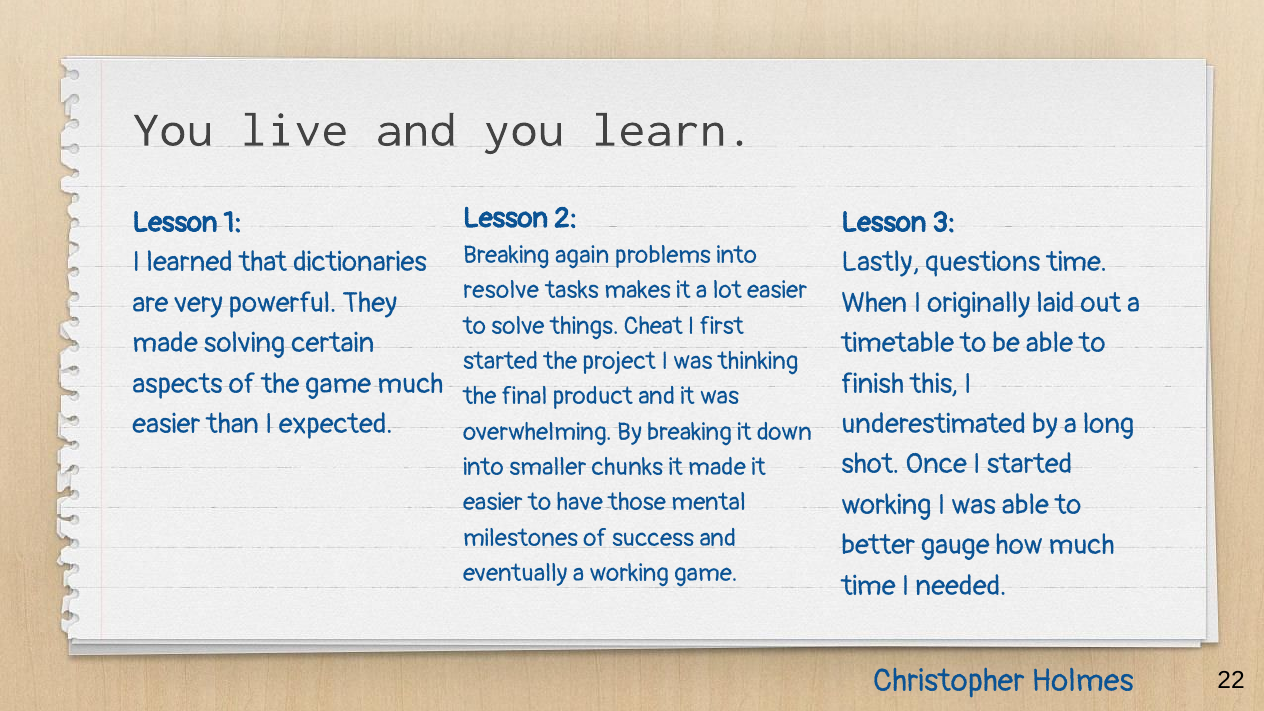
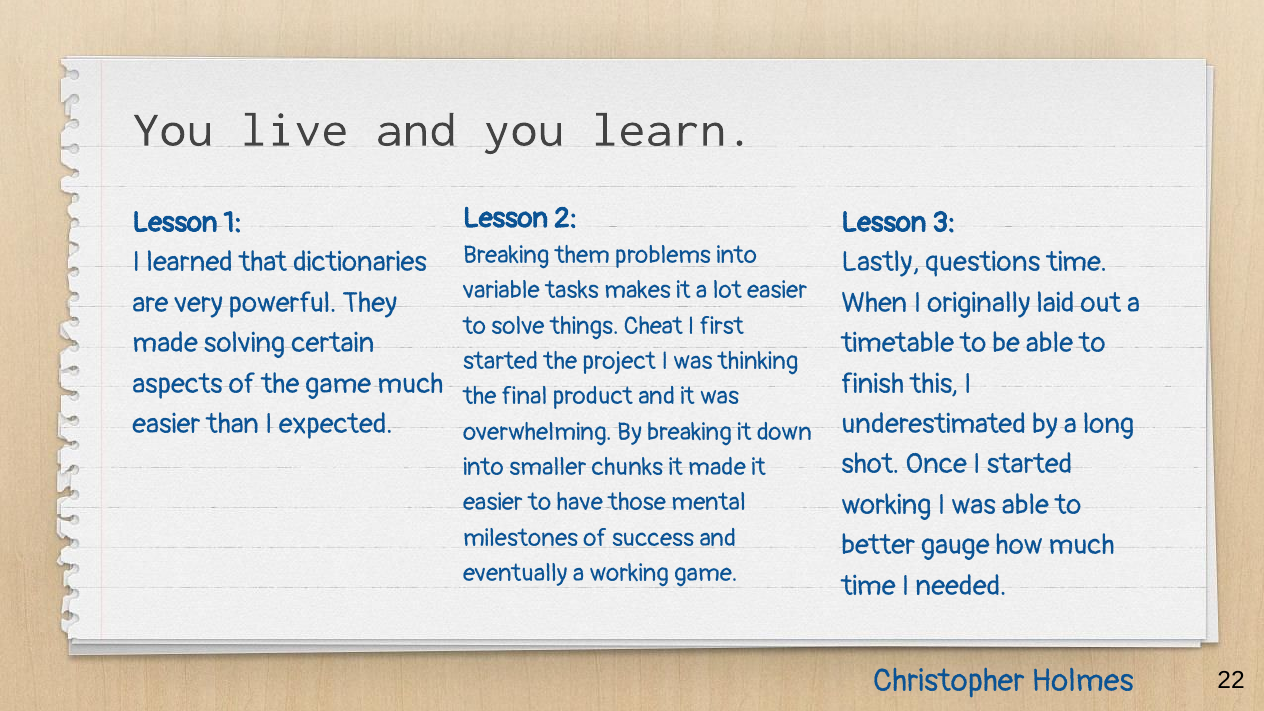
again: again -> them
resolve: resolve -> variable
